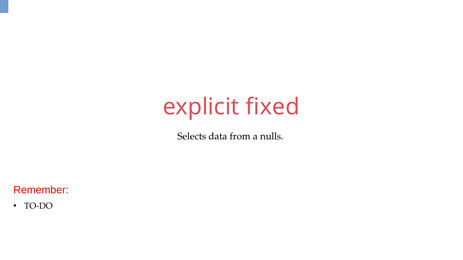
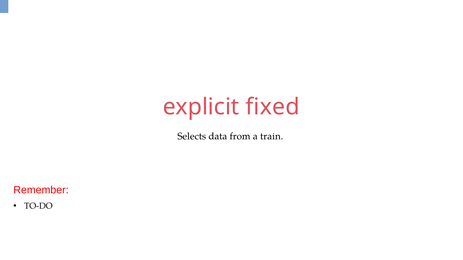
nulls: nulls -> train
